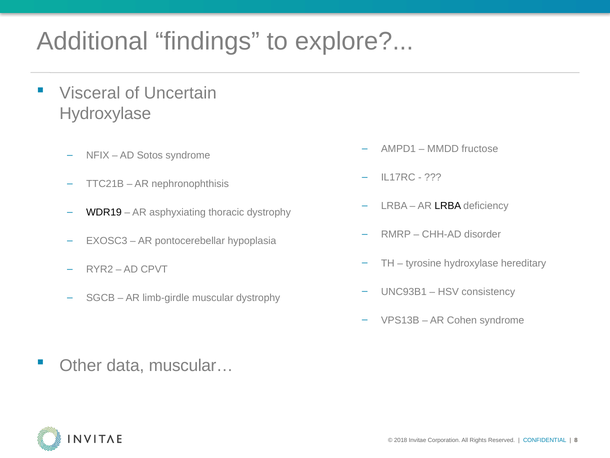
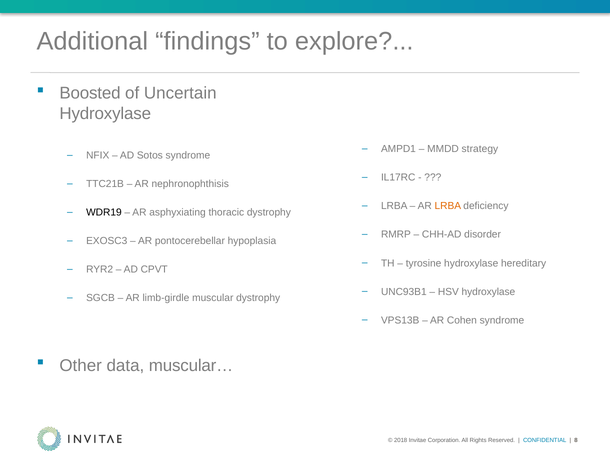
Visceral: Visceral -> Boosted
fructose: fructose -> strategy
LRBA at (448, 206) colour: black -> orange
HSV consistency: consistency -> hydroxylase
